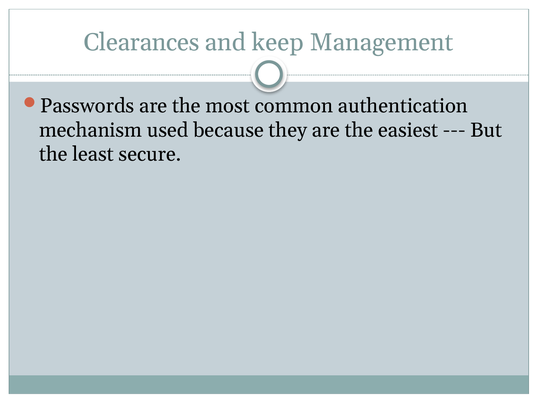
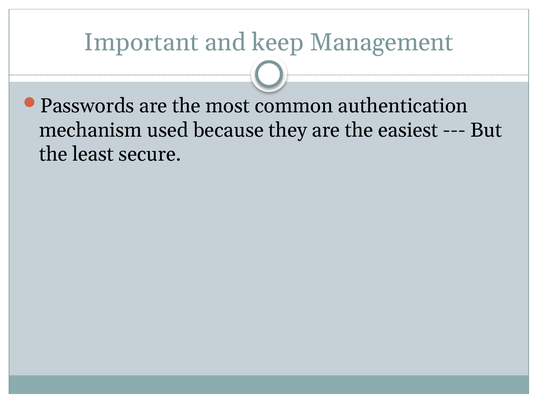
Clearances: Clearances -> Important
